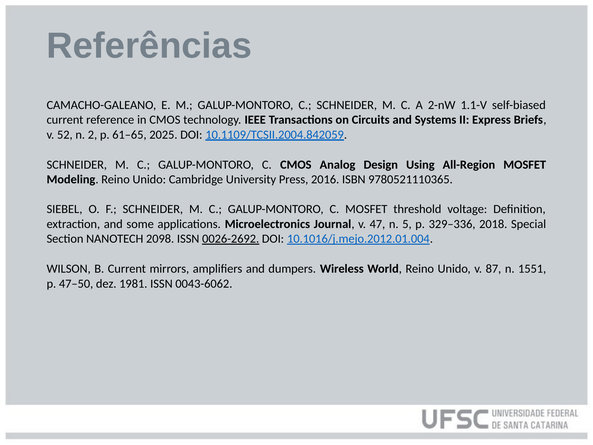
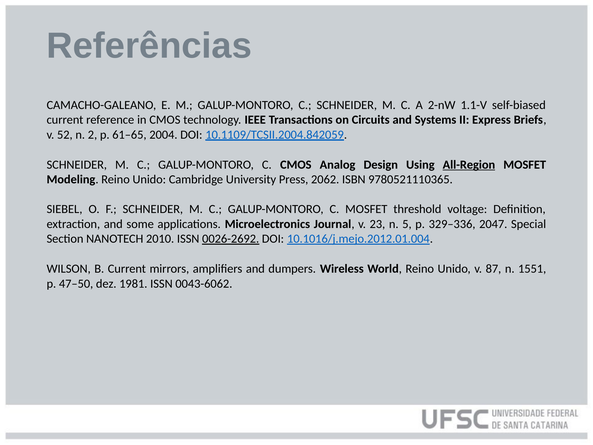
2025: 2025 -> 2004
All-Region underline: none -> present
2016: 2016 -> 2062
47: 47 -> 23
2018: 2018 -> 2047
2098: 2098 -> 2010
